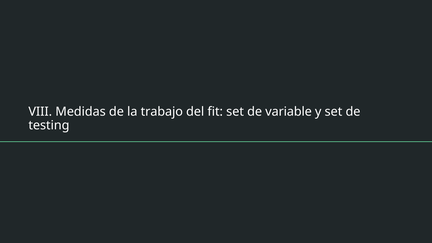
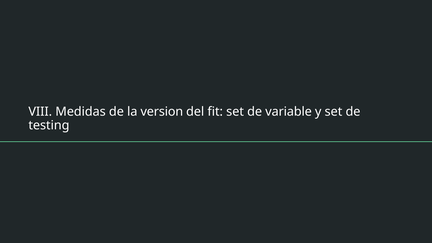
trabajo: trabajo -> version
